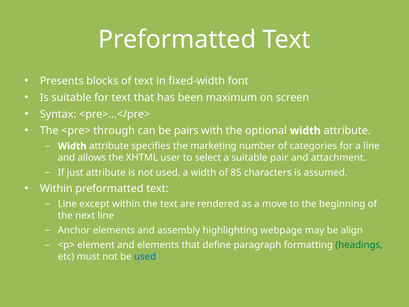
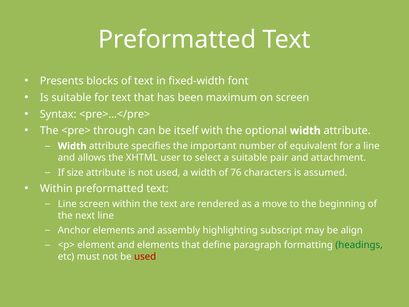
pairs: pairs -> itself
marketing: marketing -> important
categories: categories -> equivalent
just: just -> size
85: 85 -> 76
Line except: except -> screen
webpage: webpage -> subscript
used at (145, 256) colour: blue -> red
